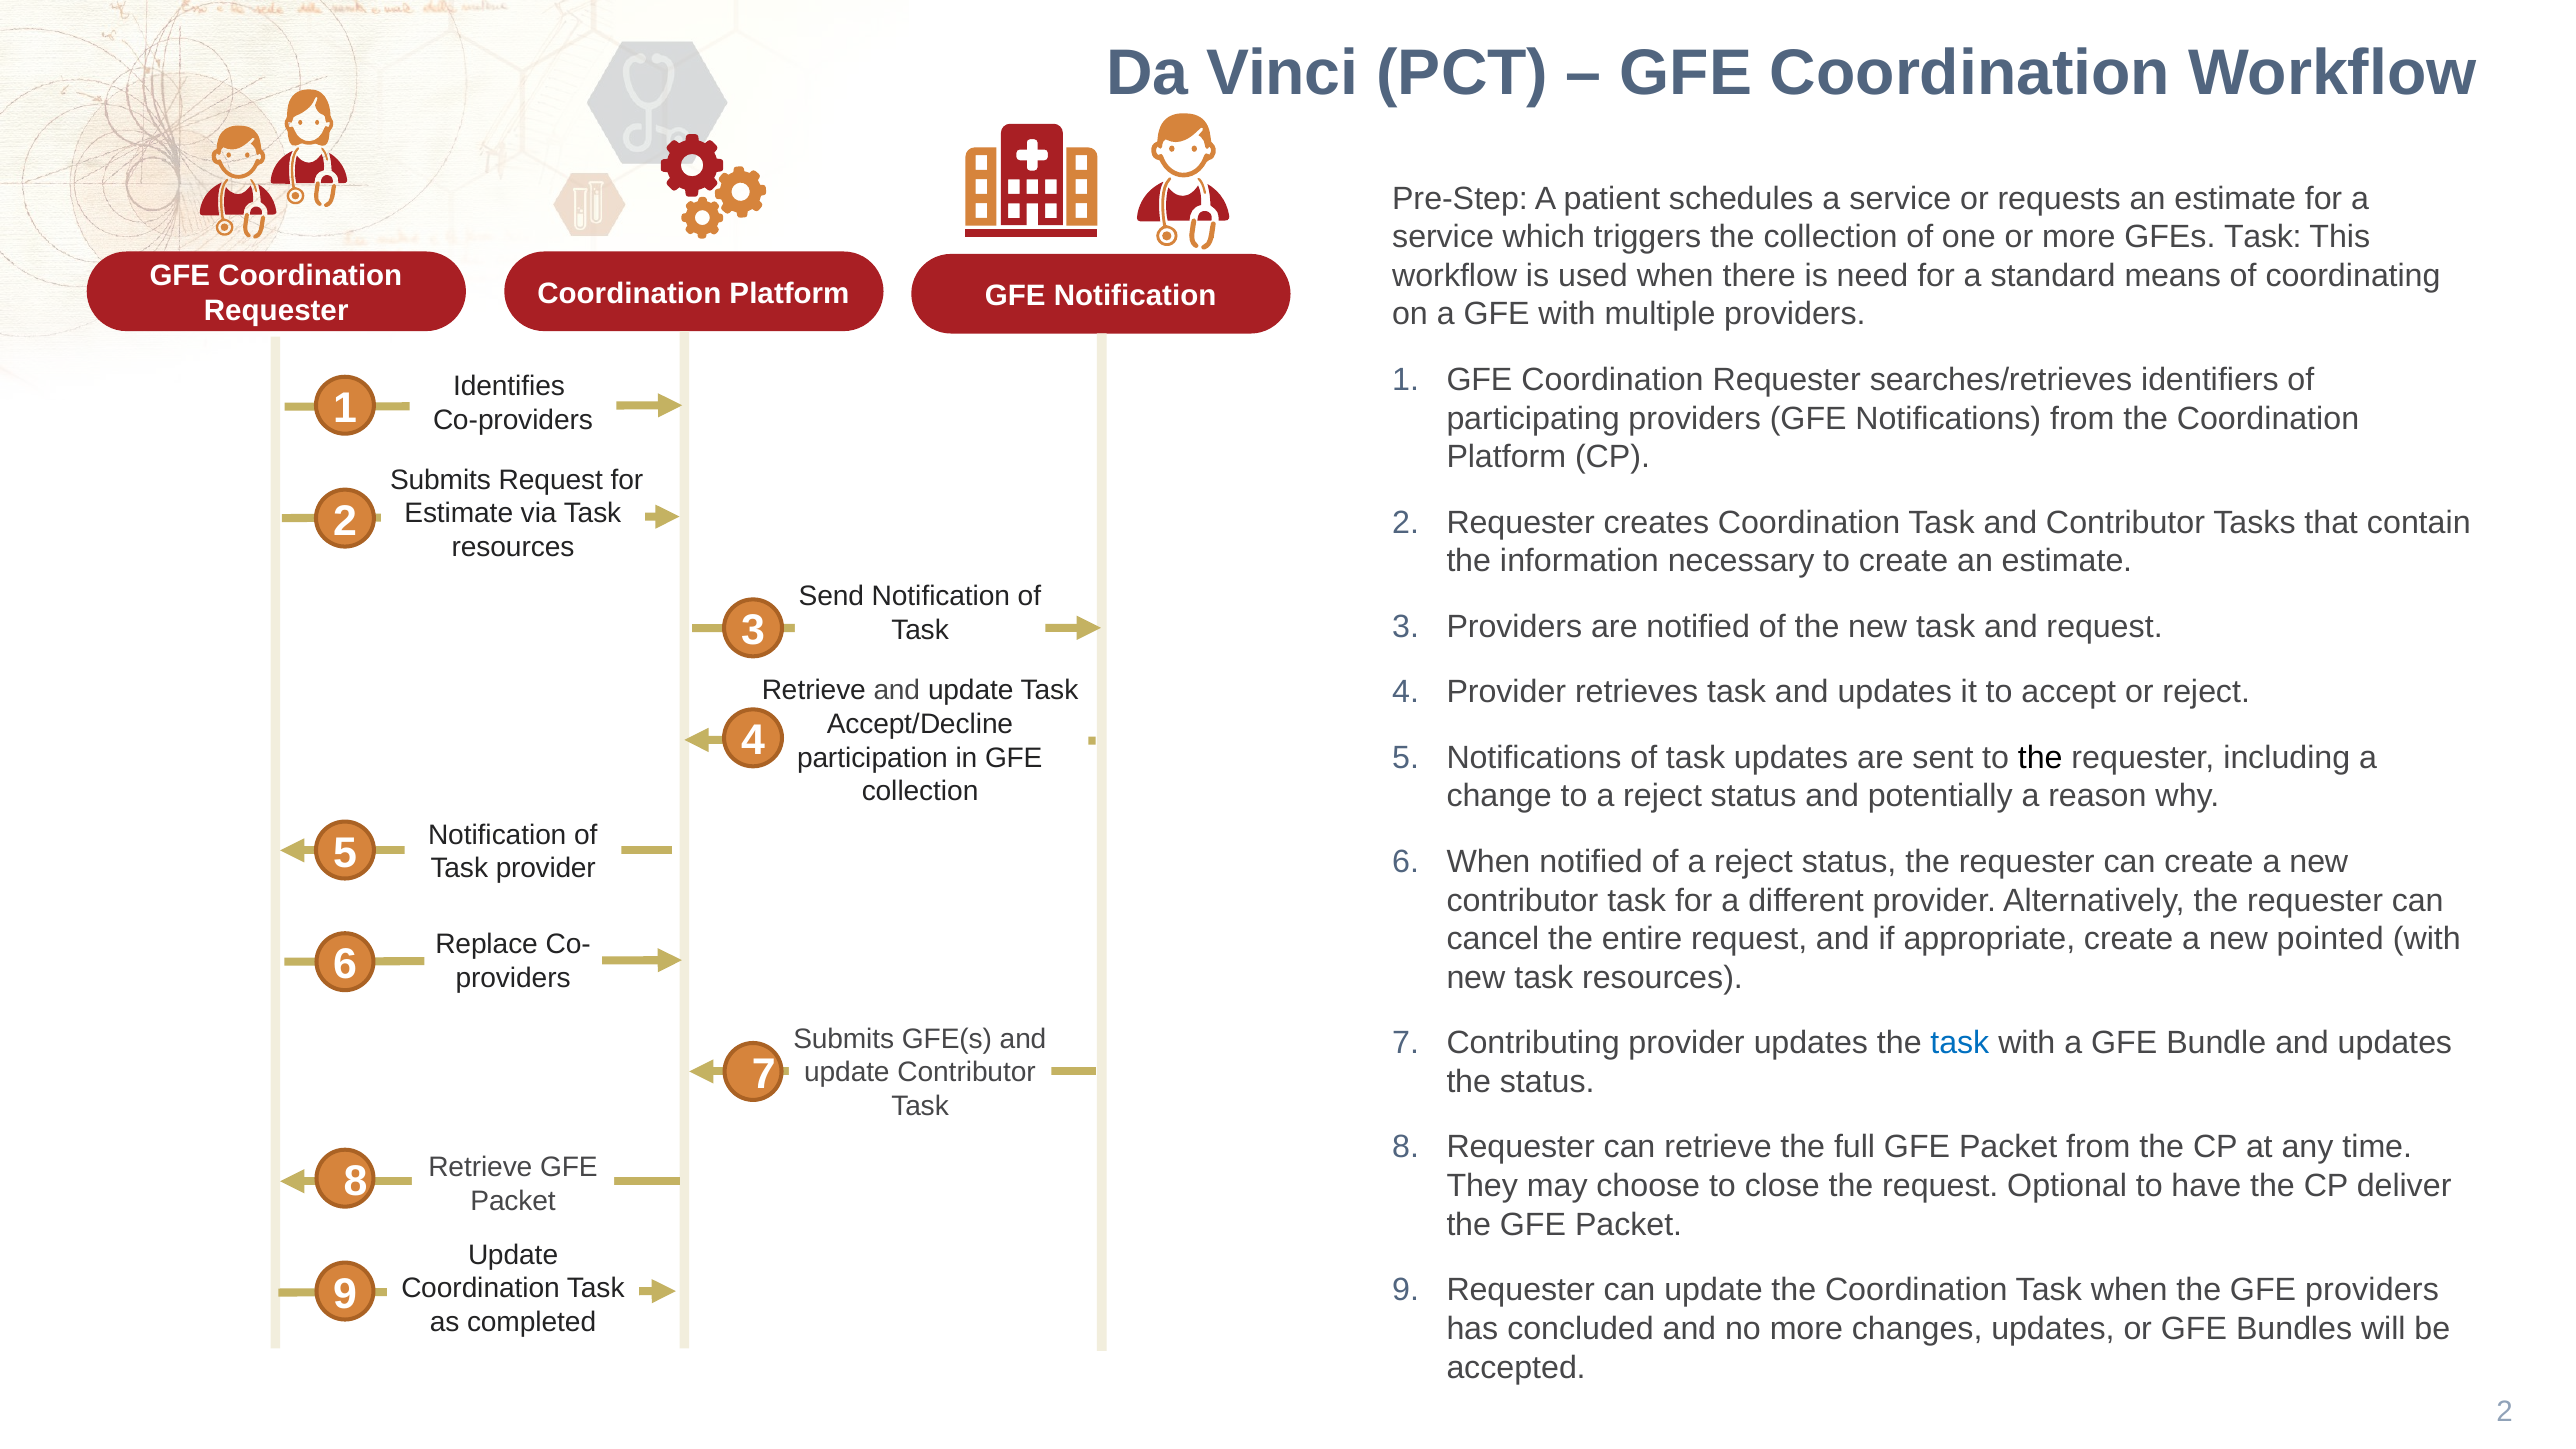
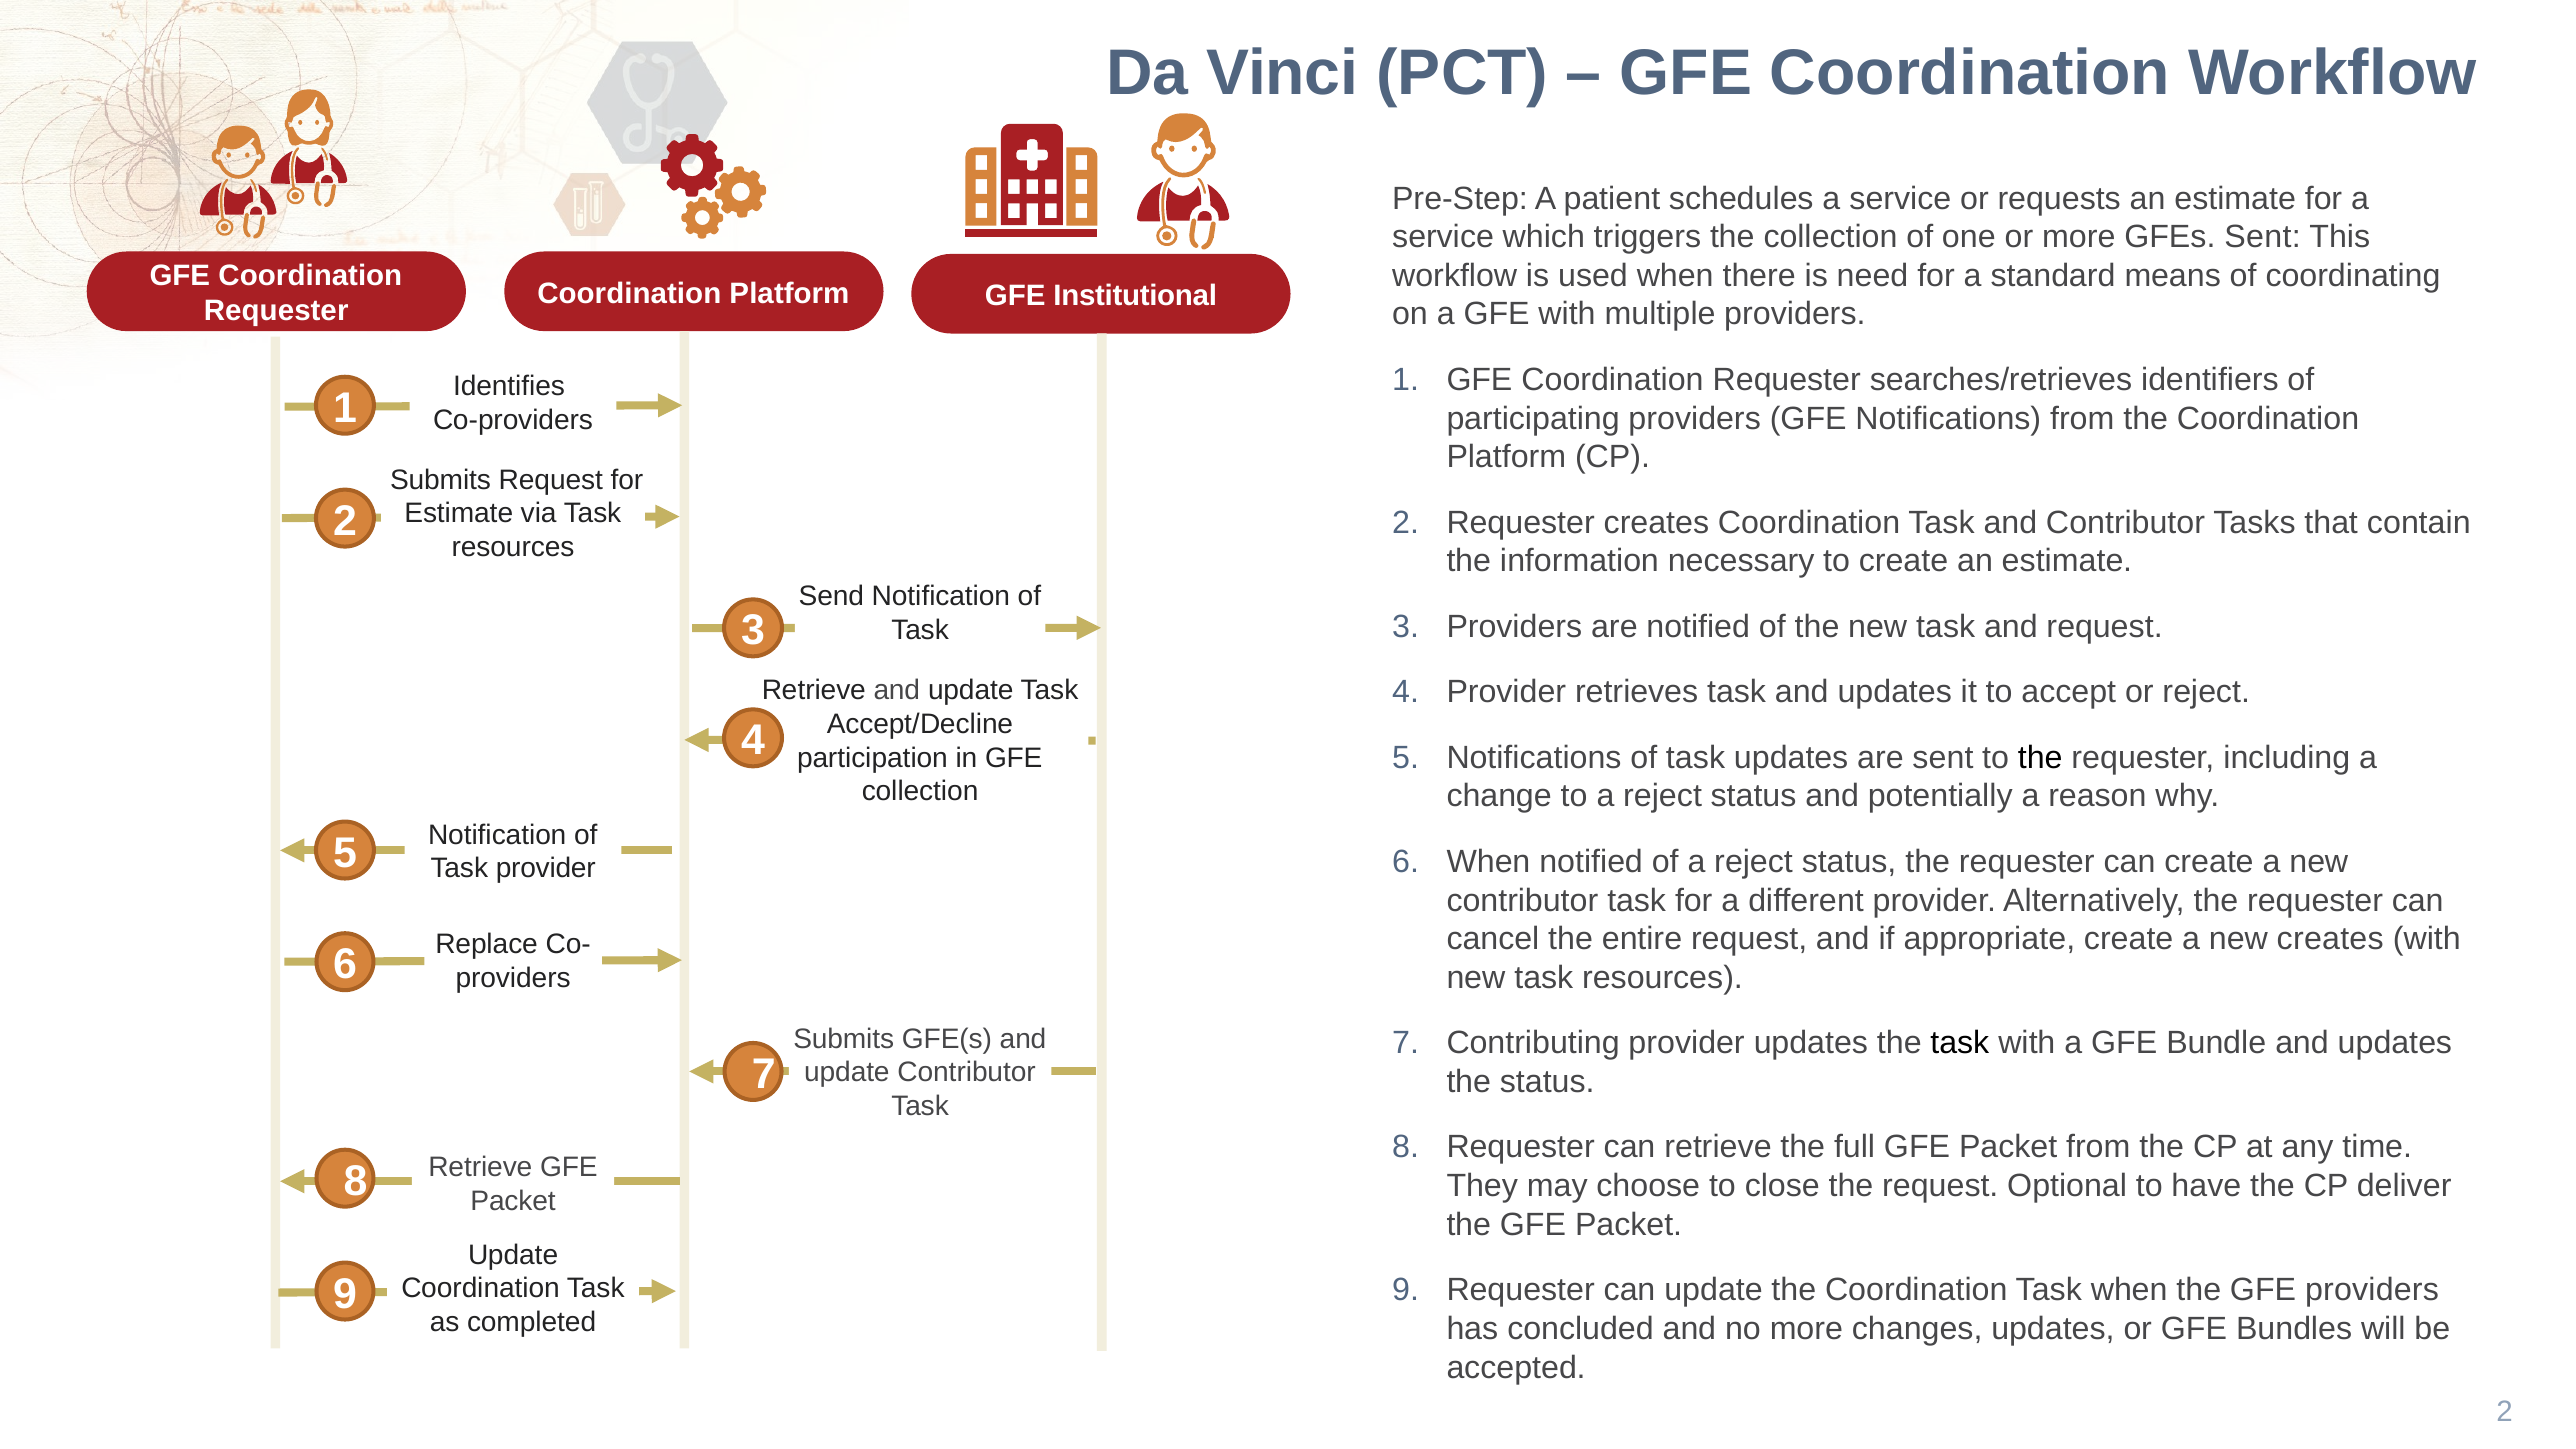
GFEs Task: Task -> Sent
GFE Notification: Notification -> Institutional
new pointed: pointed -> creates
task at (1960, 1043) colour: blue -> black
